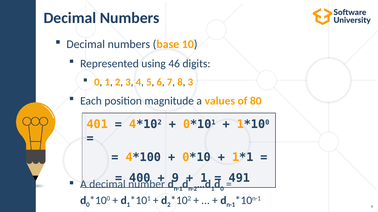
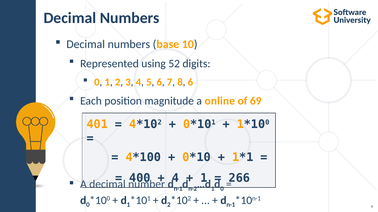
46: 46 -> 52
8 3: 3 -> 6
values: values -> online
80: 80 -> 69
9 at (175, 178): 9 -> 4
491: 491 -> 266
